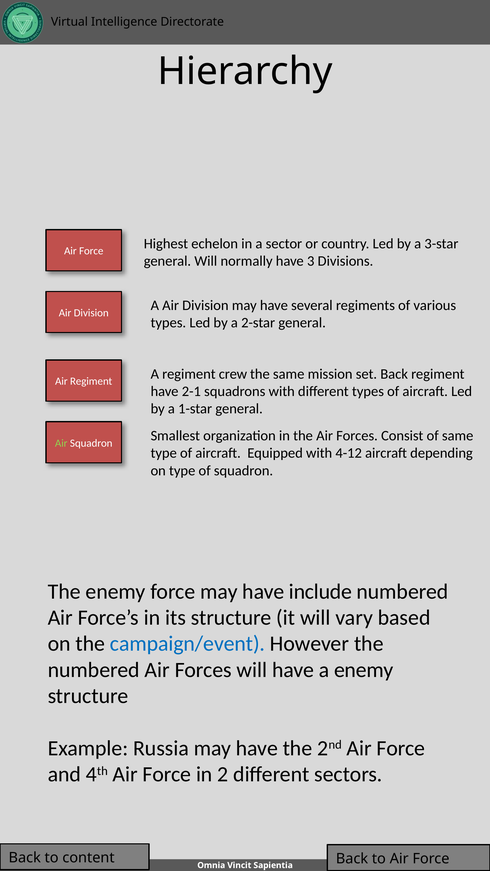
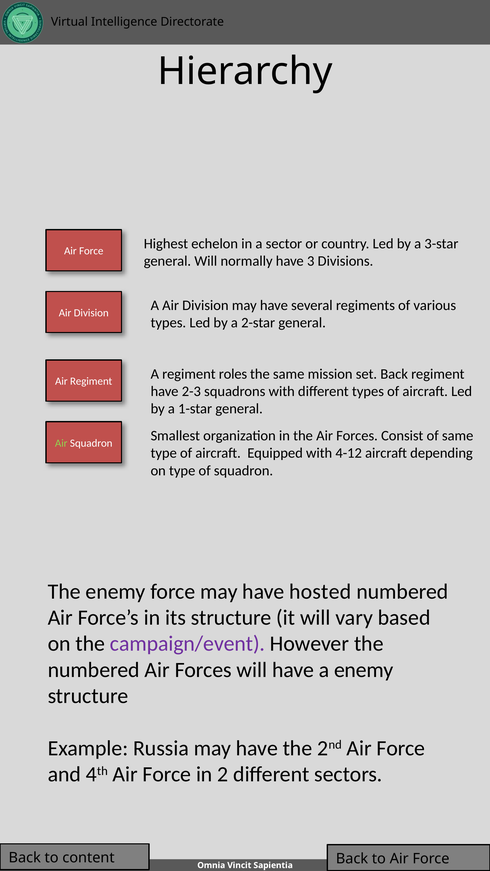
crew: crew -> roles
2-1: 2-1 -> 2-3
include: include -> hosted
campaign/event colour: blue -> purple
